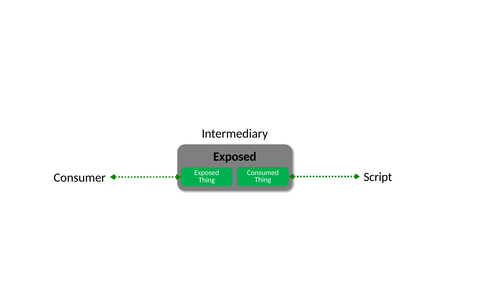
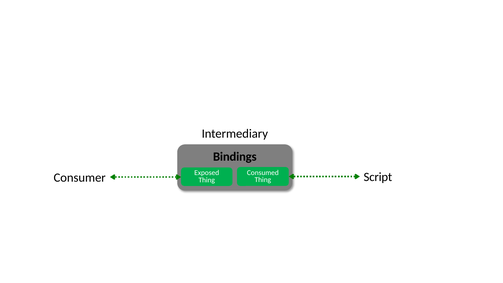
Exposed at (235, 157): Exposed -> Bindings
